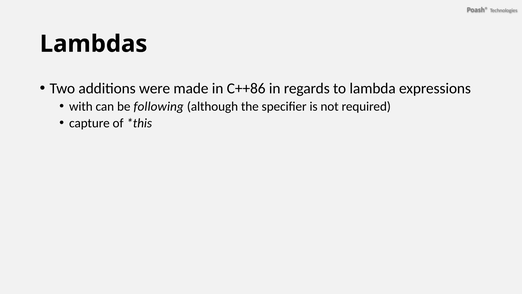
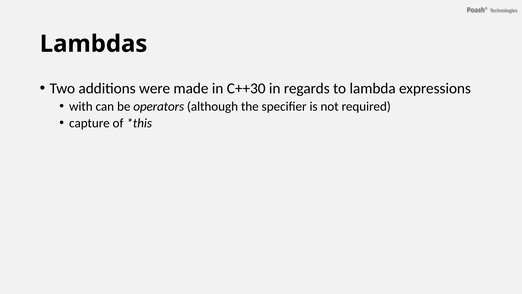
C++86: C++86 -> C++30
following: following -> operators
